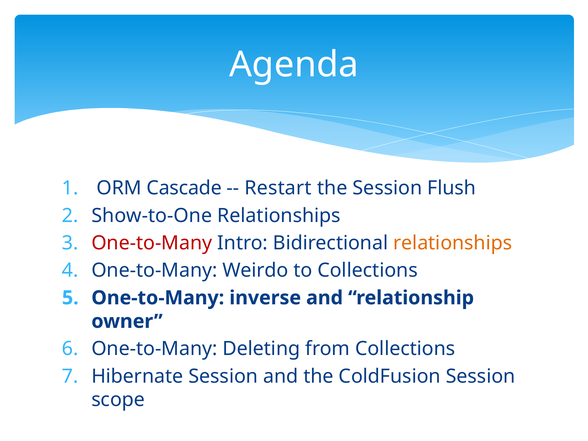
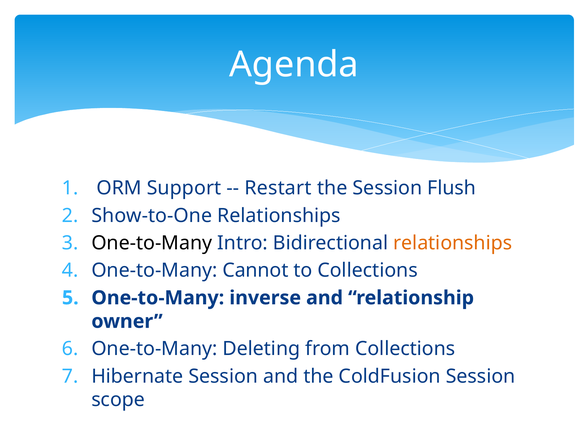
Cascade: Cascade -> Support
One-to-Many at (152, 243) colour: red -> black
Weirdo: Weirdo -> Cannot
